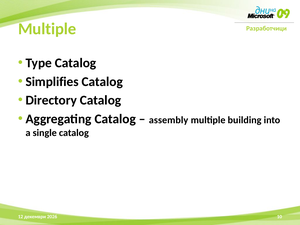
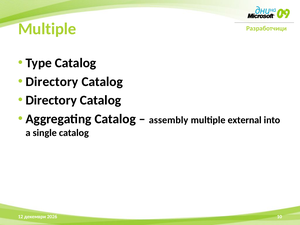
Simplifies at (52, 82): Simplifies -> Directory
building: building -> external
